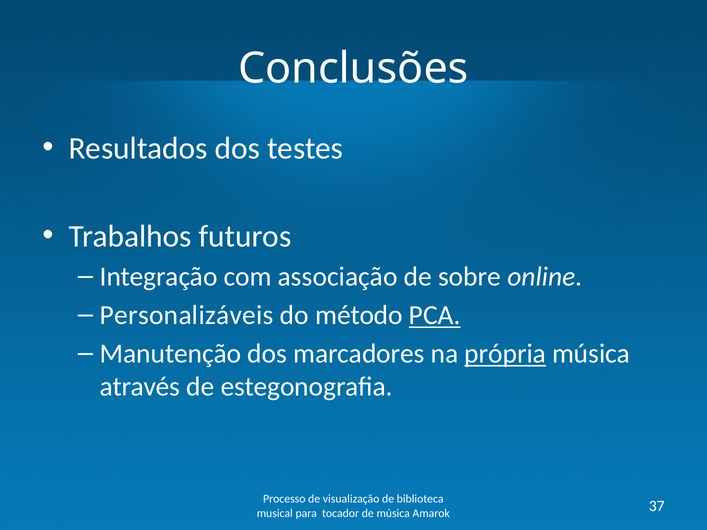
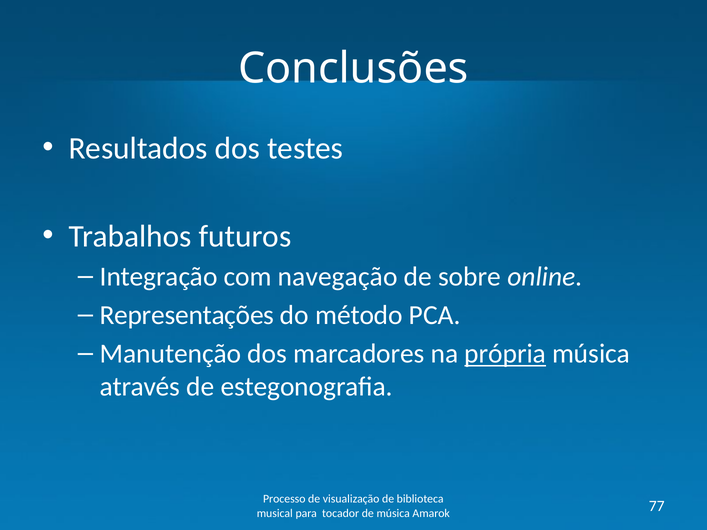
associação: associação -> navegação
Personalizáveis: Personalizáveis -> Representações
PCA underline: present -> none
37: 37 -> 77
